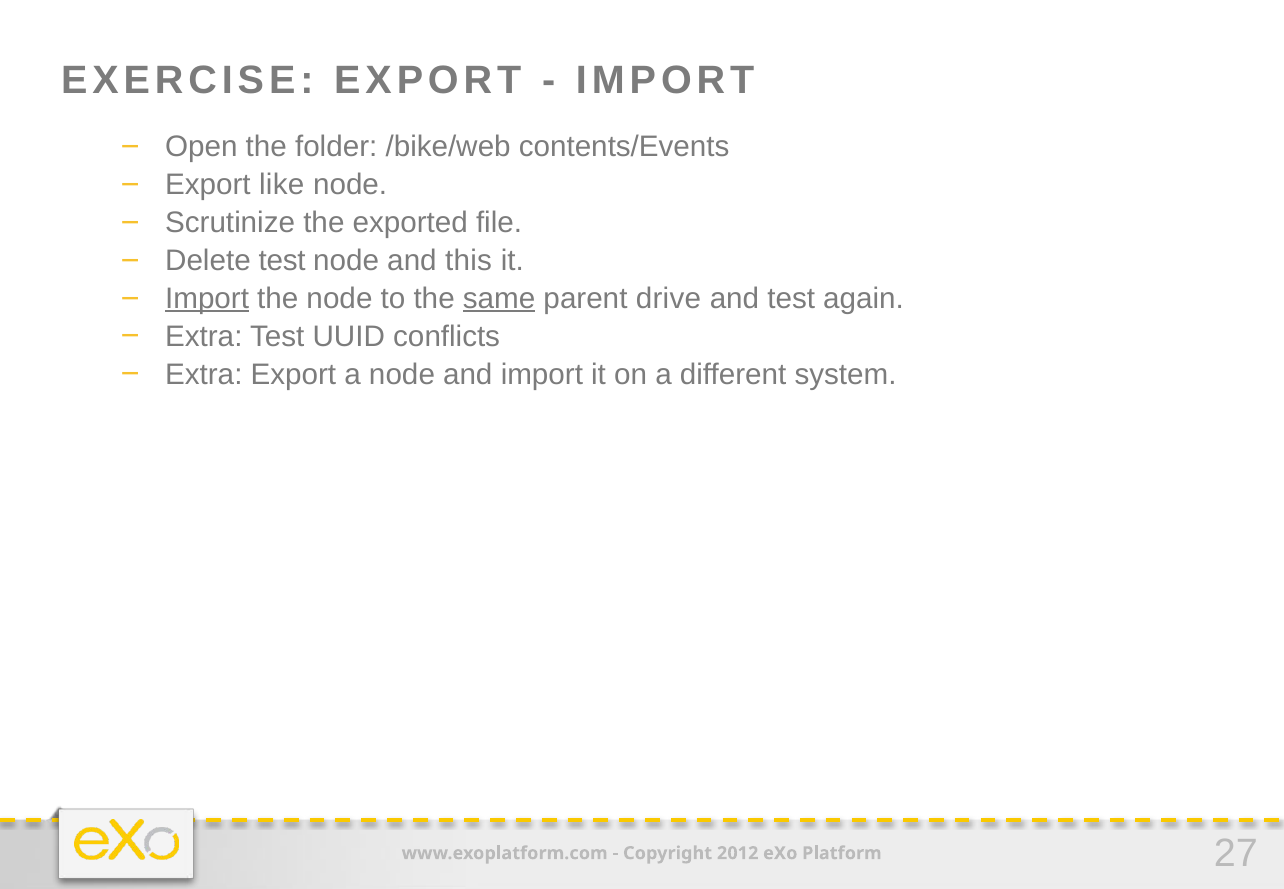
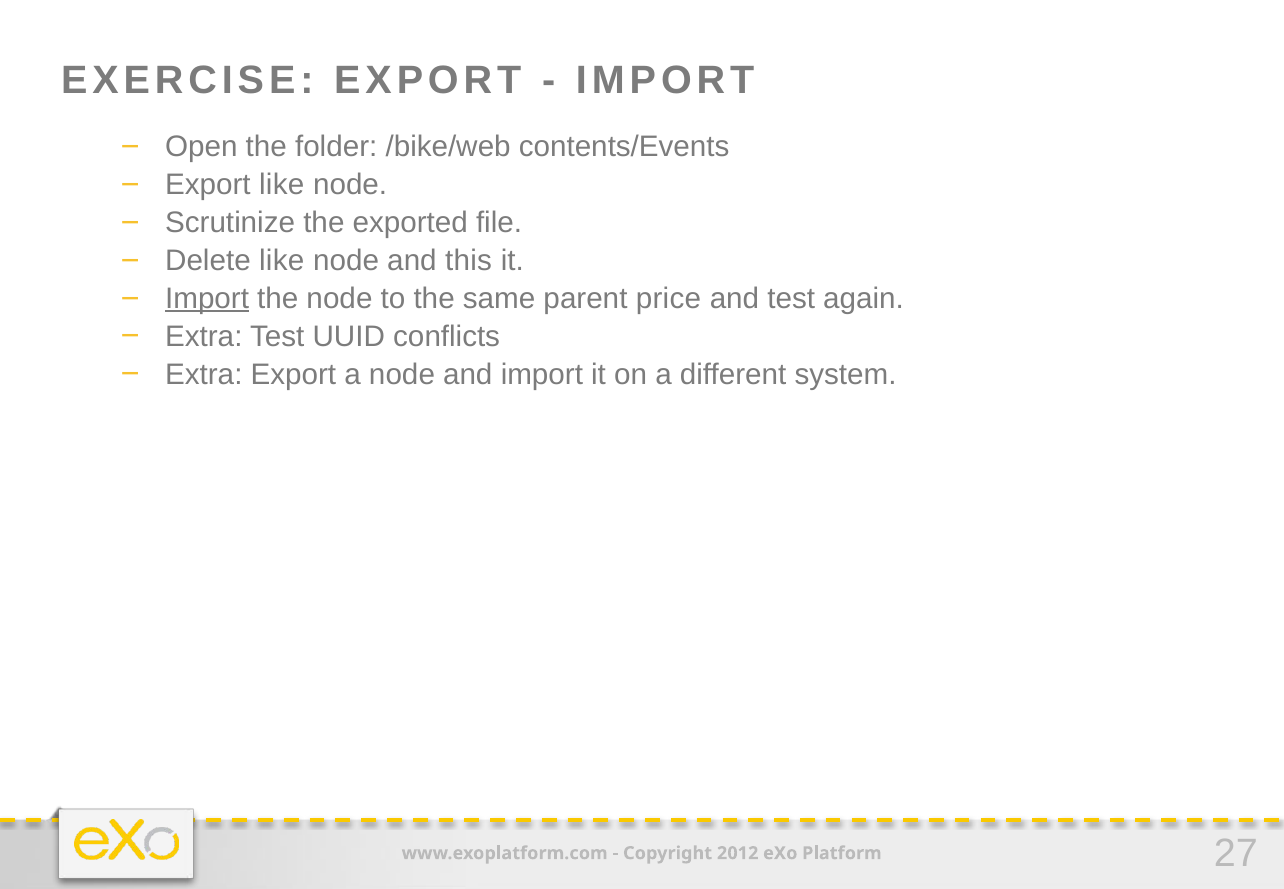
Delete test: test -> like
same underline: present -> none
drive: drive -> price
